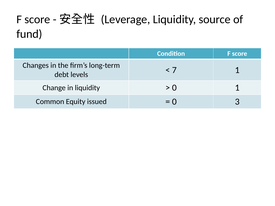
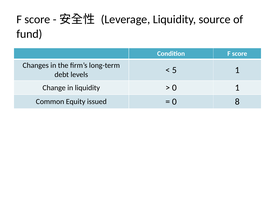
7: 7 -> 5
3: 3 -> 8
